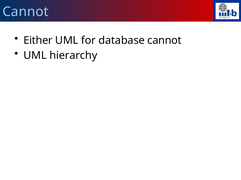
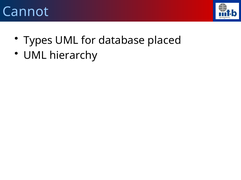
Either: Either -> Types
database cannot: cannot -> placed
